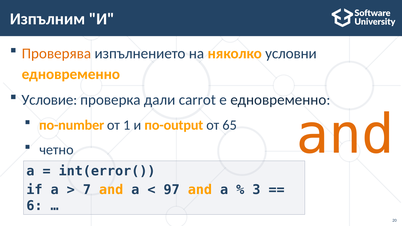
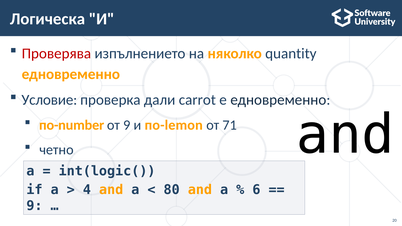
Изпълним: Изпълним -> Логическа
Проверява colour: orange -> red
условни: условни -> quantity
and at (345, 135) colour: orange -> black
от 1: 1 -> 9
по-output: по-output -> по-lemon
65: 65 -> 71
int(error(: int(error( -> int(logic(
7: 7 -> 4
97: 97 -> 80
3: 3 -> 6
6 at (34, 206): 6 -> 9
